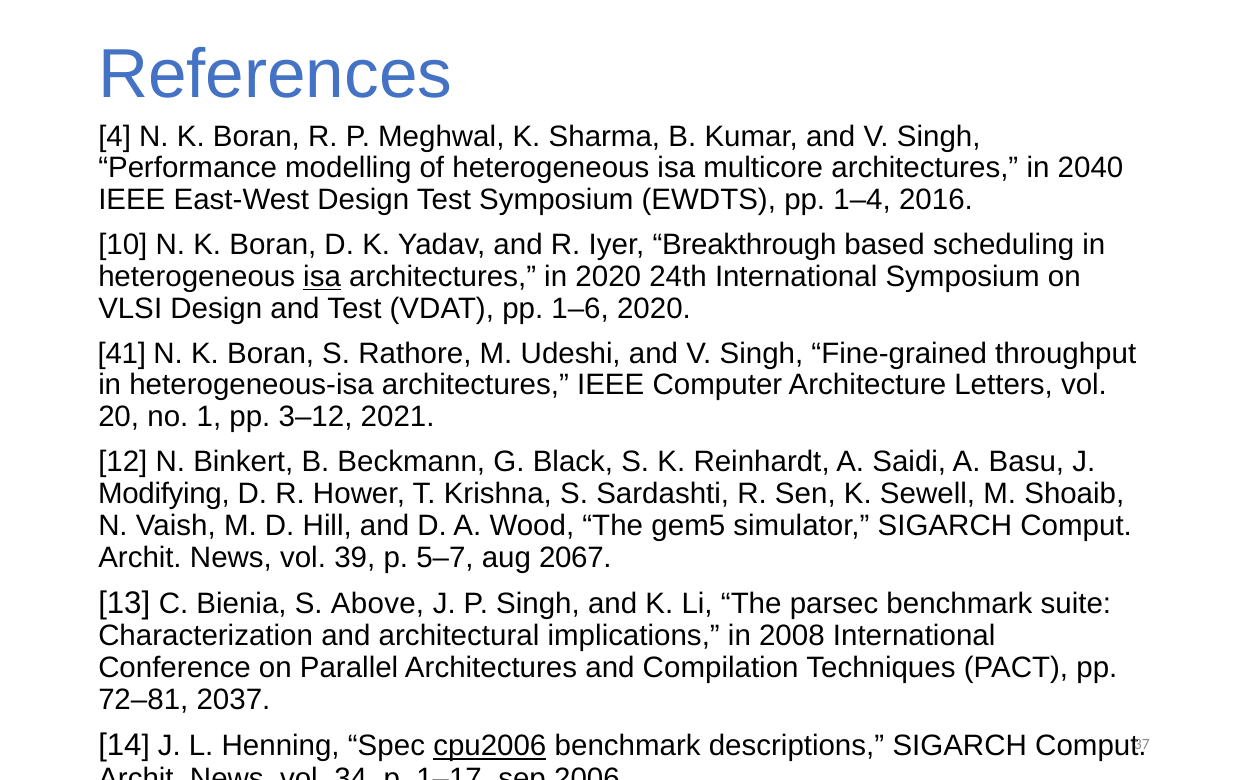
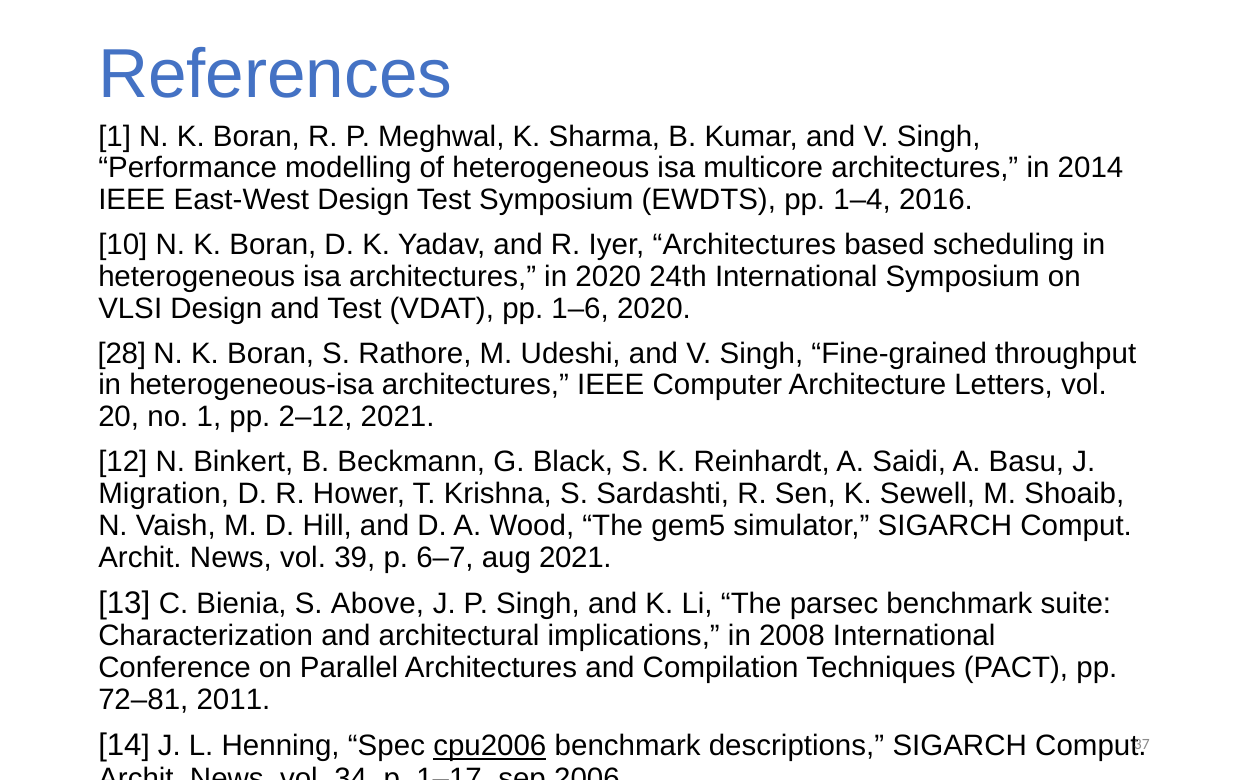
4 at (115, 136): 4 -> 1
2040: 2040 -> 2014
Iyer Breakthrough: Breakthrough -> Architectures
isa at (322, 277) underline: present -> none
41: 41 -> 28
3–12: 3–12 -> 2–12
Modifying: Modifying -> Migration
5–7: 5–7 -> 6–7
aug 2067: 2067 -> 2021
2037: 2037 -> 2011
